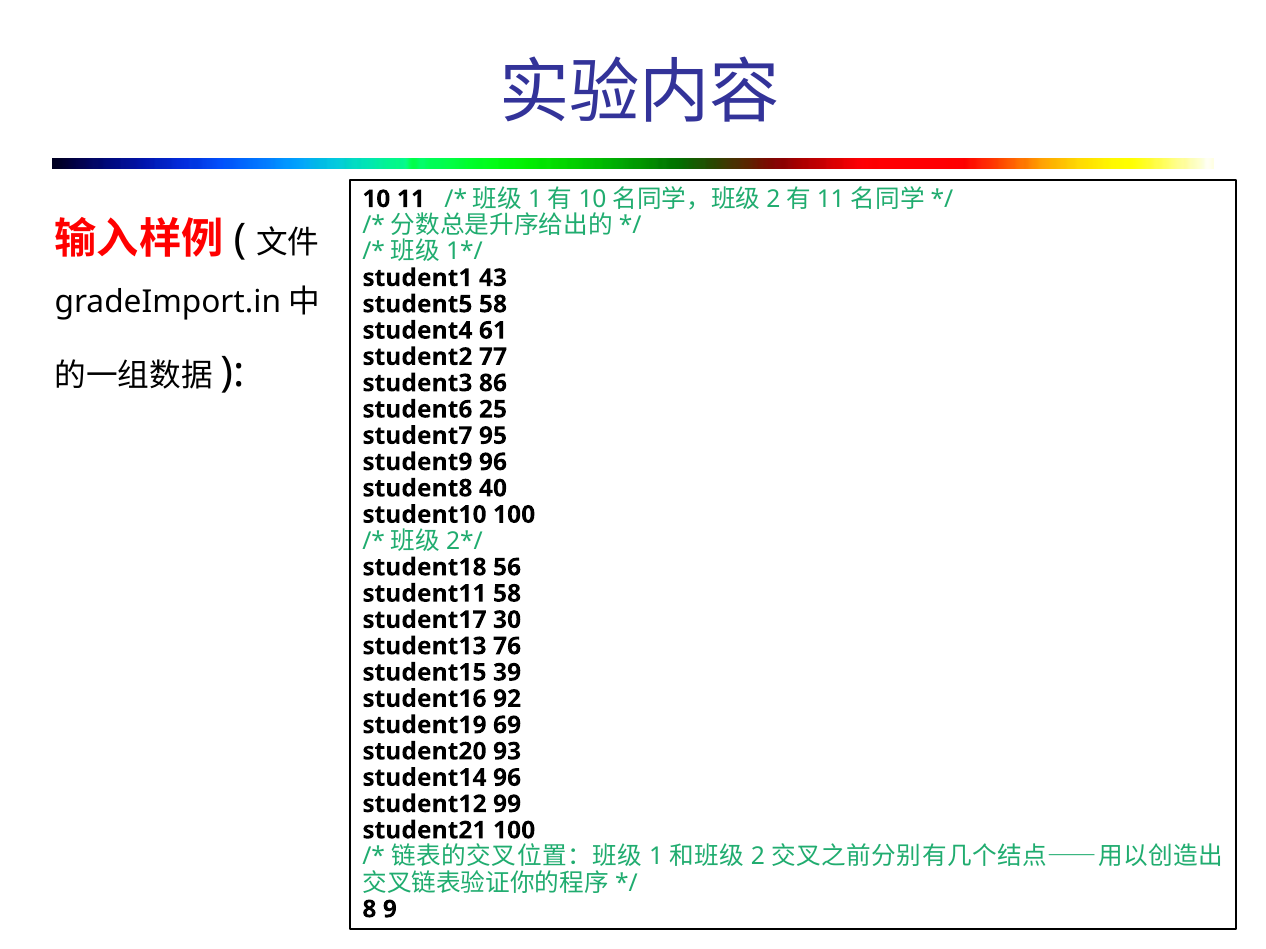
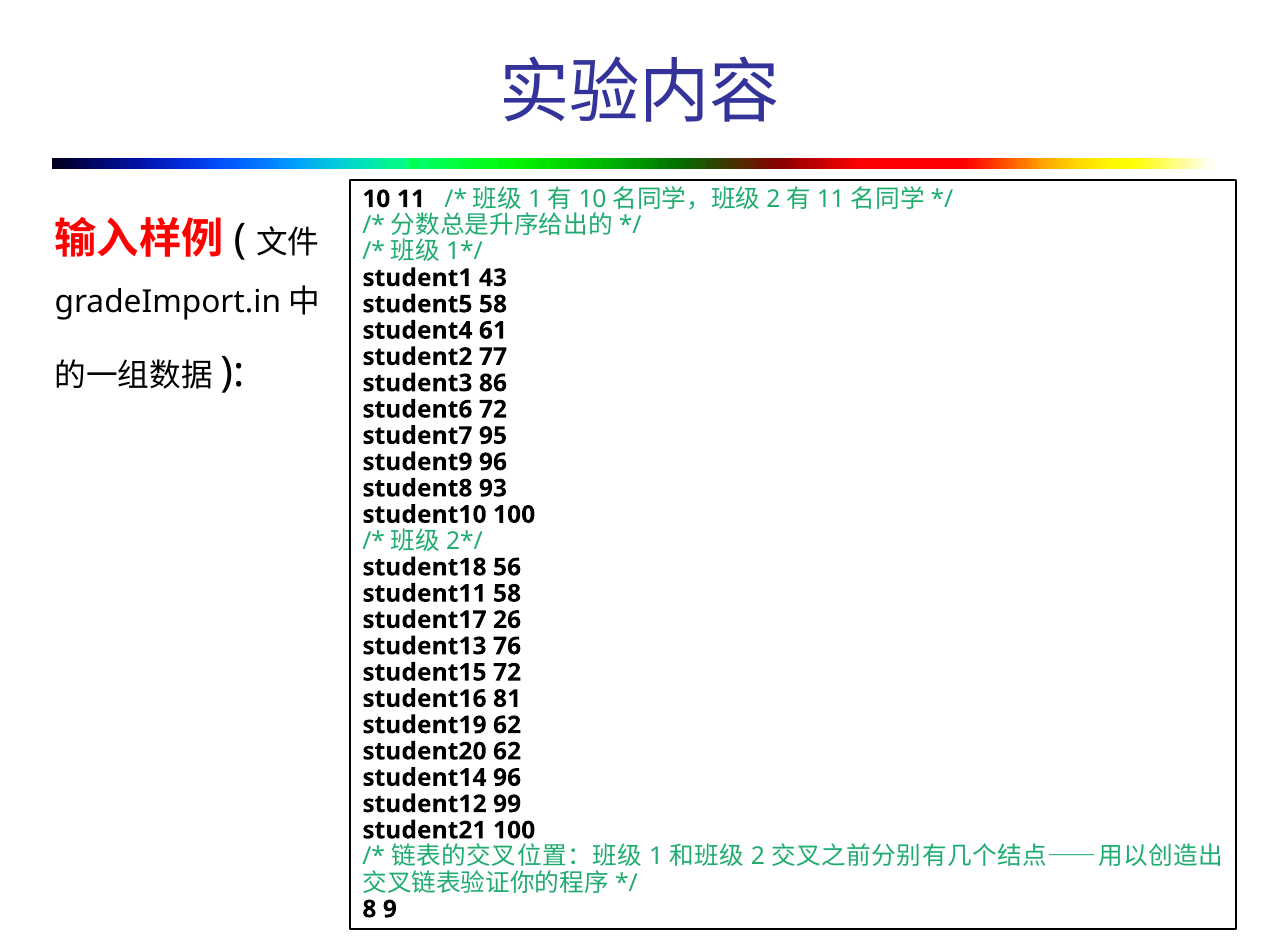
student6 25: 25 -> 72
40: 40 -> 93
30: 30 -> 26
student15 39: 39 -> 72
92: 92 -> 81
student19 69: 69 -> 62
student20 93: 93 -> 62
